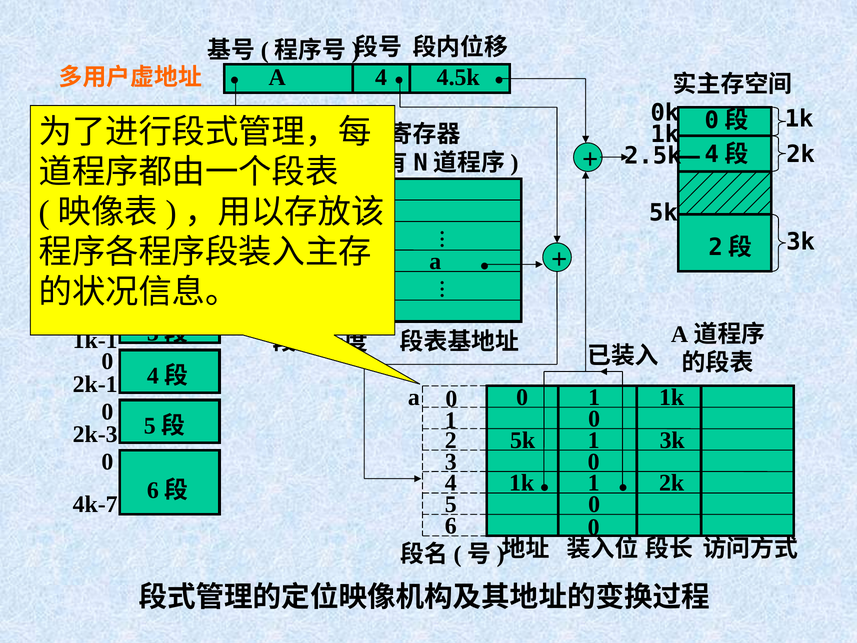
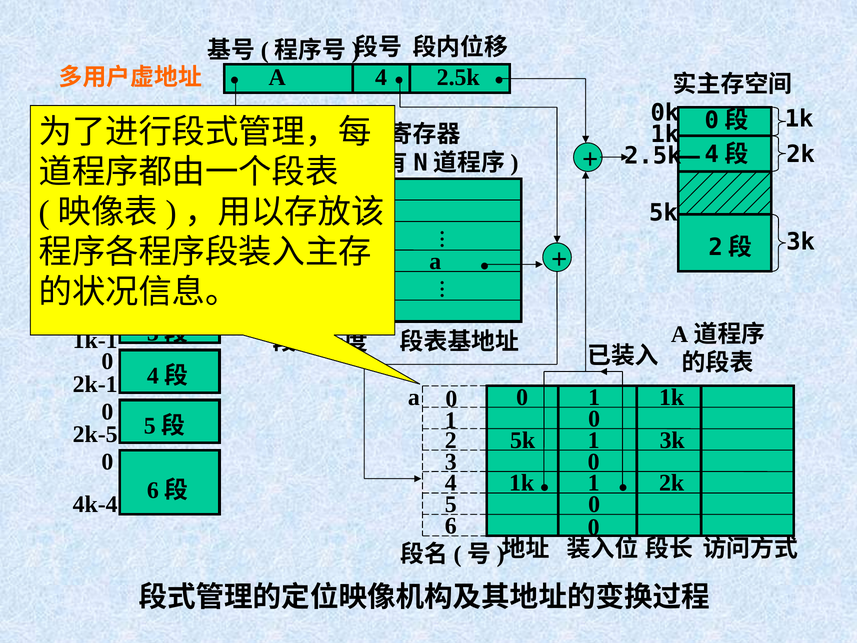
4 4.5k: 4.5k -> 2.5k
2k-3: 2k-3 -> 2k-5
4k-7: 4k-7 -> 4k-4
